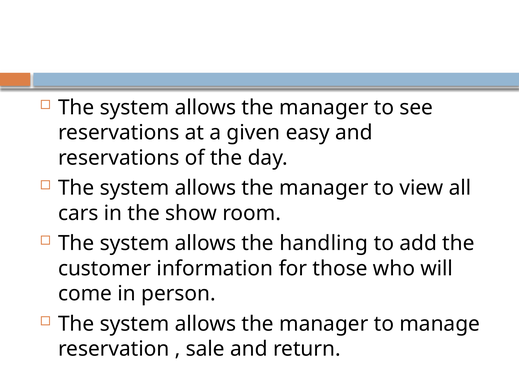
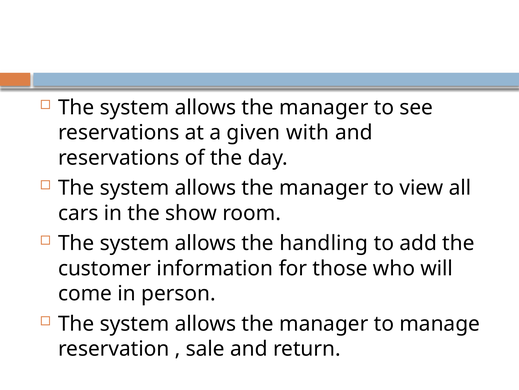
easy: easy -> with
